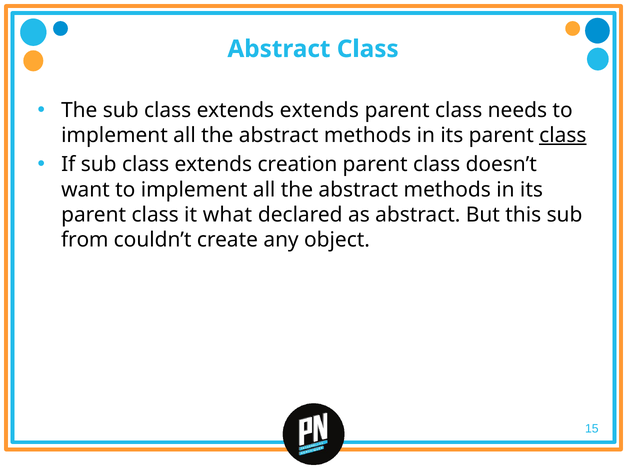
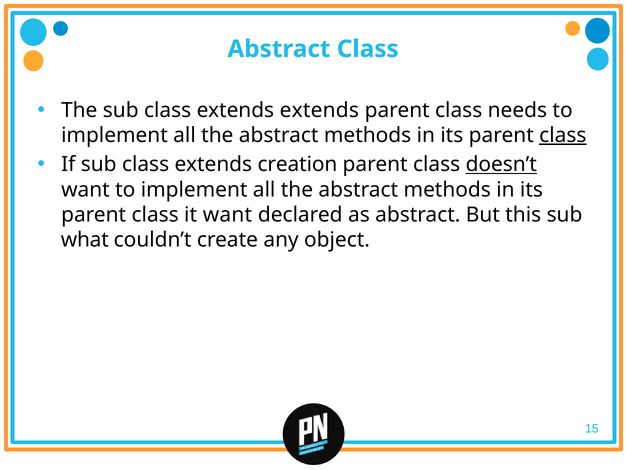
doesn’t underline: none -> present
it what: what -> want
from: from -> what
